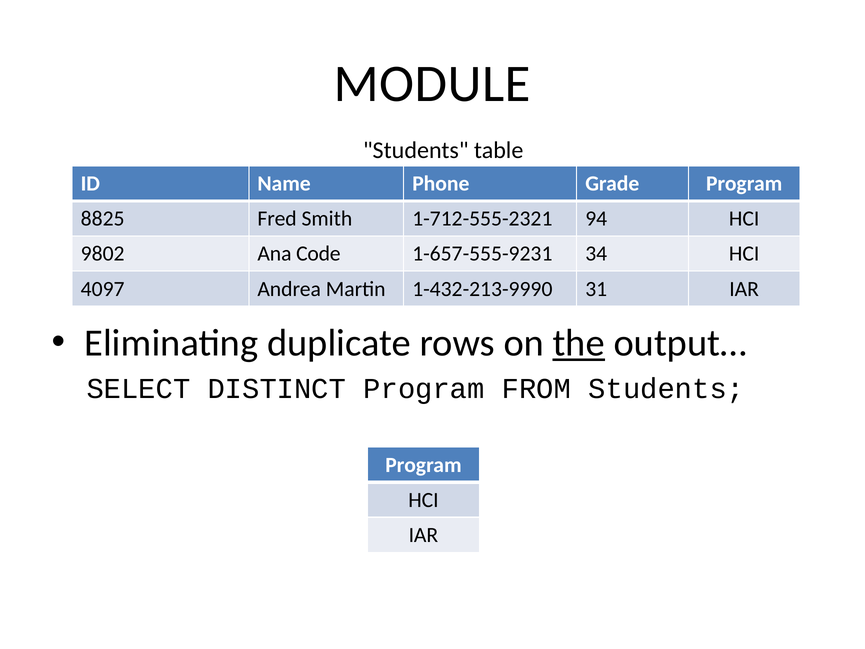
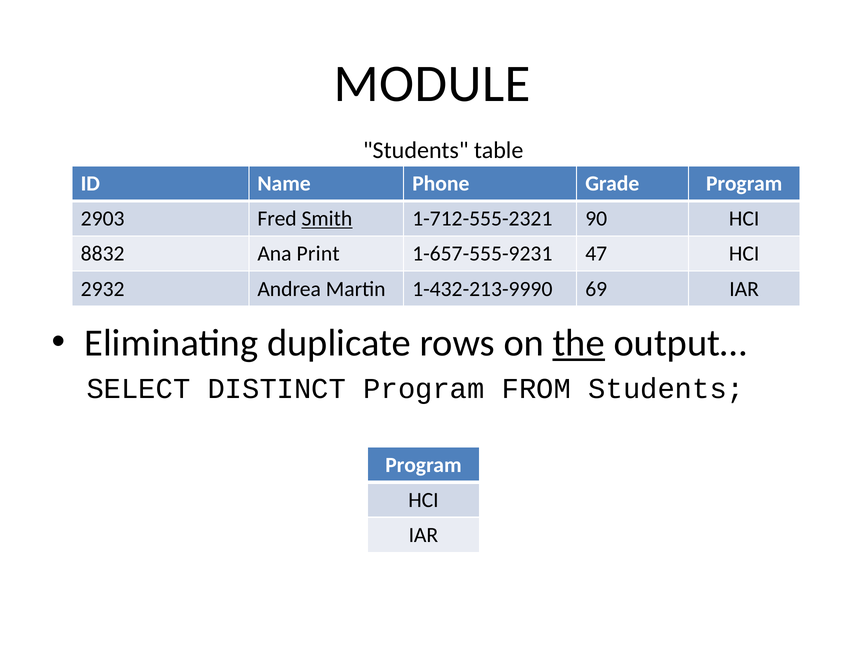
8825: 8825 -> 2903
Smith underline: none -> present
94: 94 -> 90
9802: 9802 -> 8832
Code: Code -> Print
34: 34 -> 47
4097: 4097 -> 2932
31: 31 -> 69
